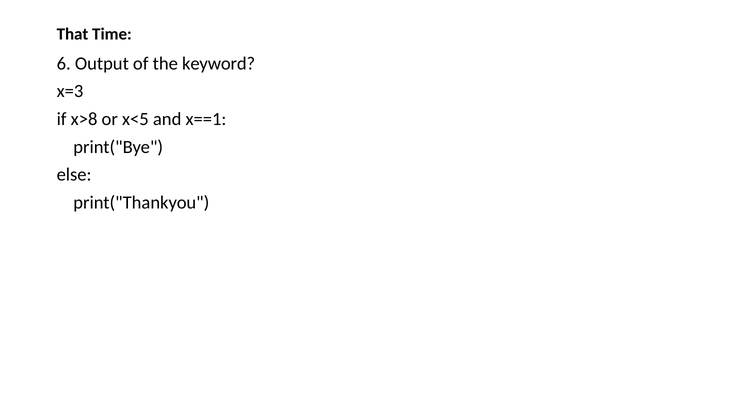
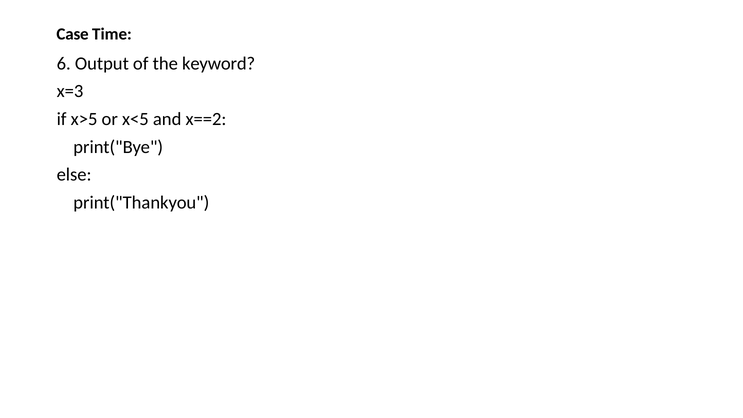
That: That -> Case
x>8: x>8 -> x>5
x==1: x==1 -> x==2
